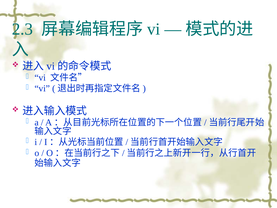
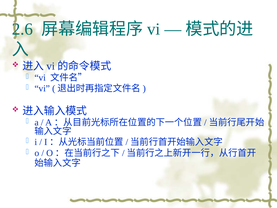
2.3: 2.3 -> 2.6
